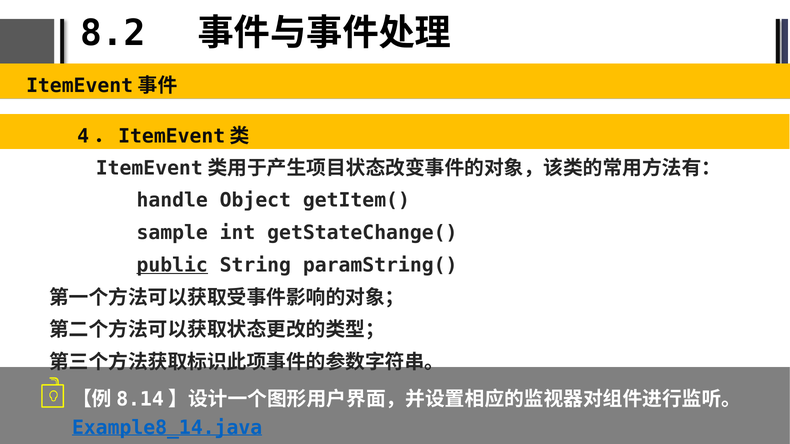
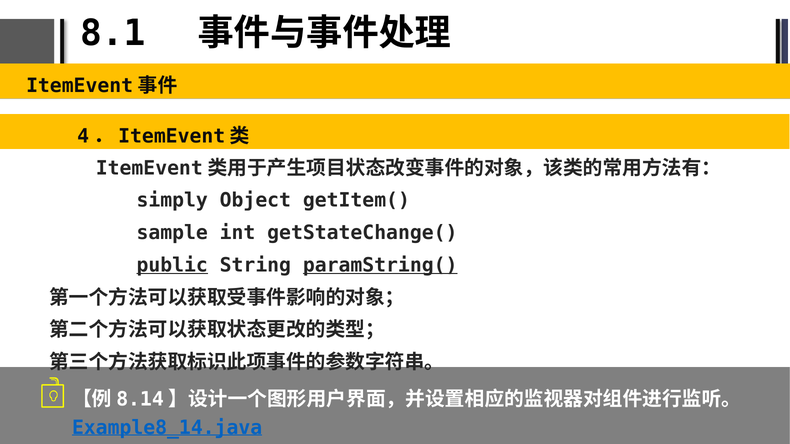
8.2: 8.2 -> 8.1
handle: handle -> simply
paramString( underline: none -> present
